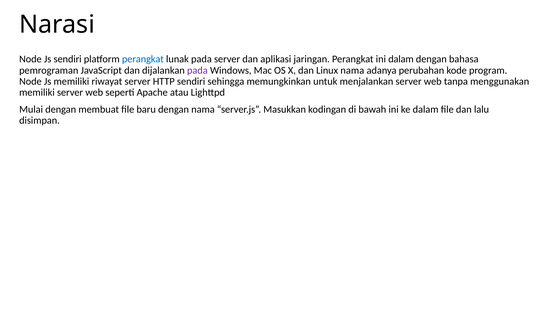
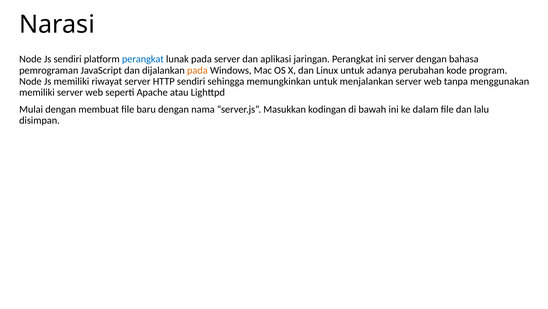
ini dalam: dalam -> server
pada at (197, 70) colour: purple -> orange
Linux nama: nama -> untuk
